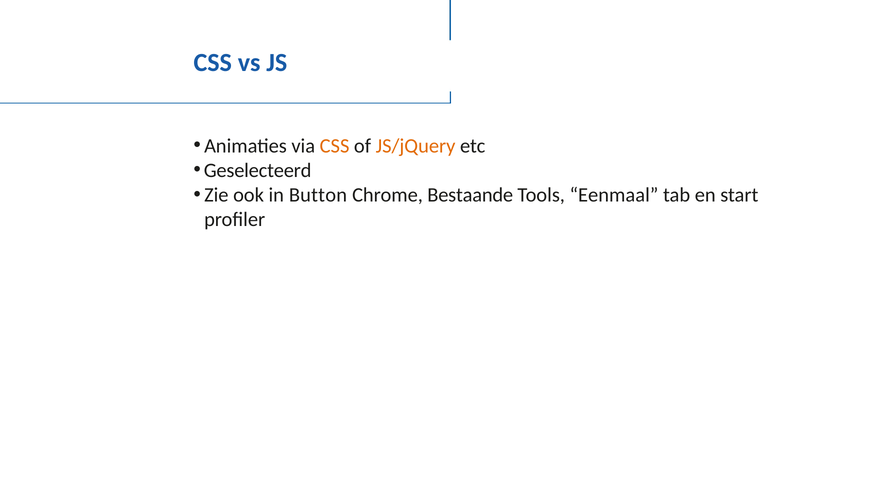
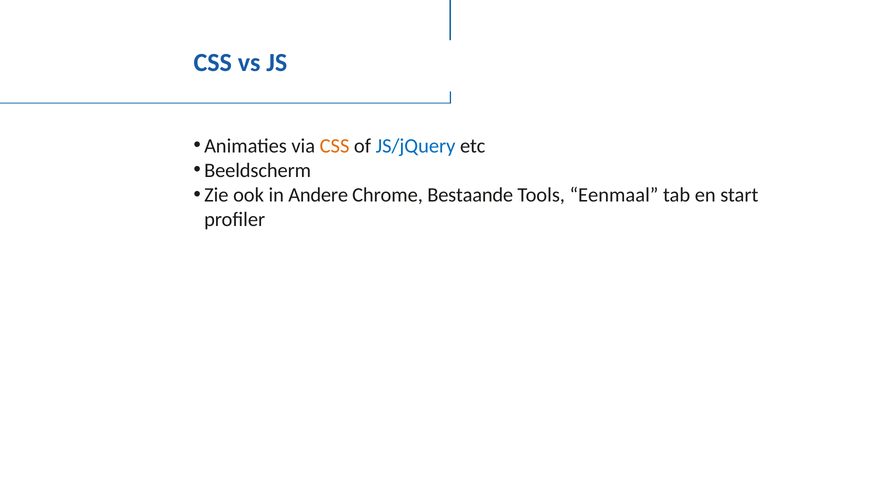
JS/jQuery colour: orange -> blue
Geselecteerd: Geselecteerd -> Beeldscherm
Button: Button -> Andere
